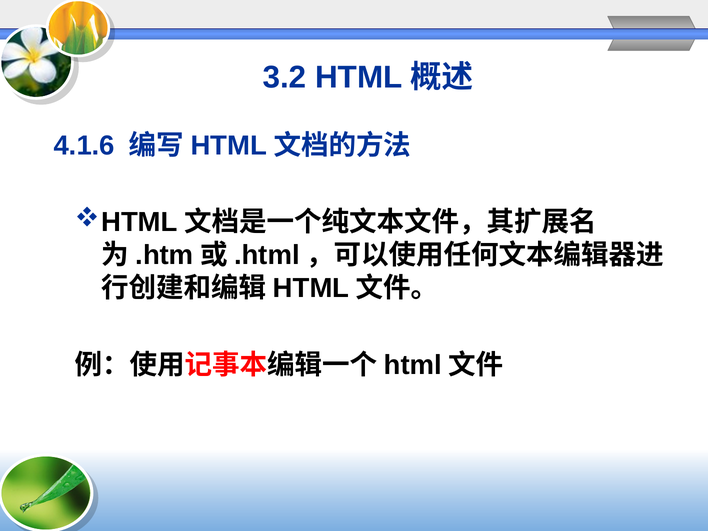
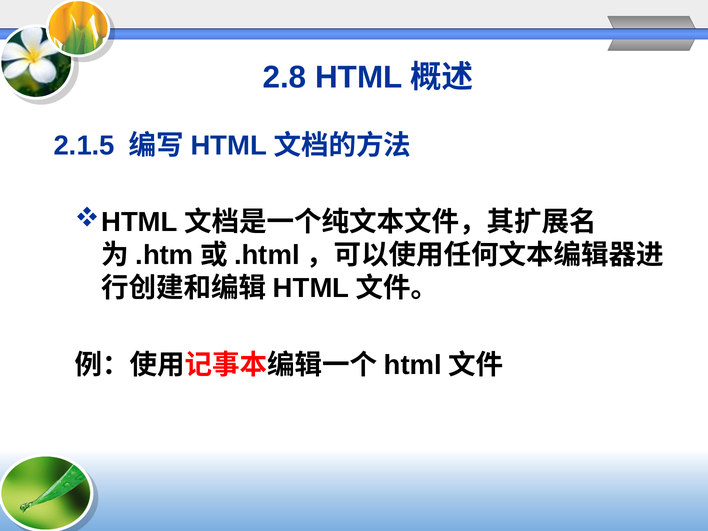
3.2: 3.2 -> 2.8
4.1.6: 4.1.6 -> 2.1.5
